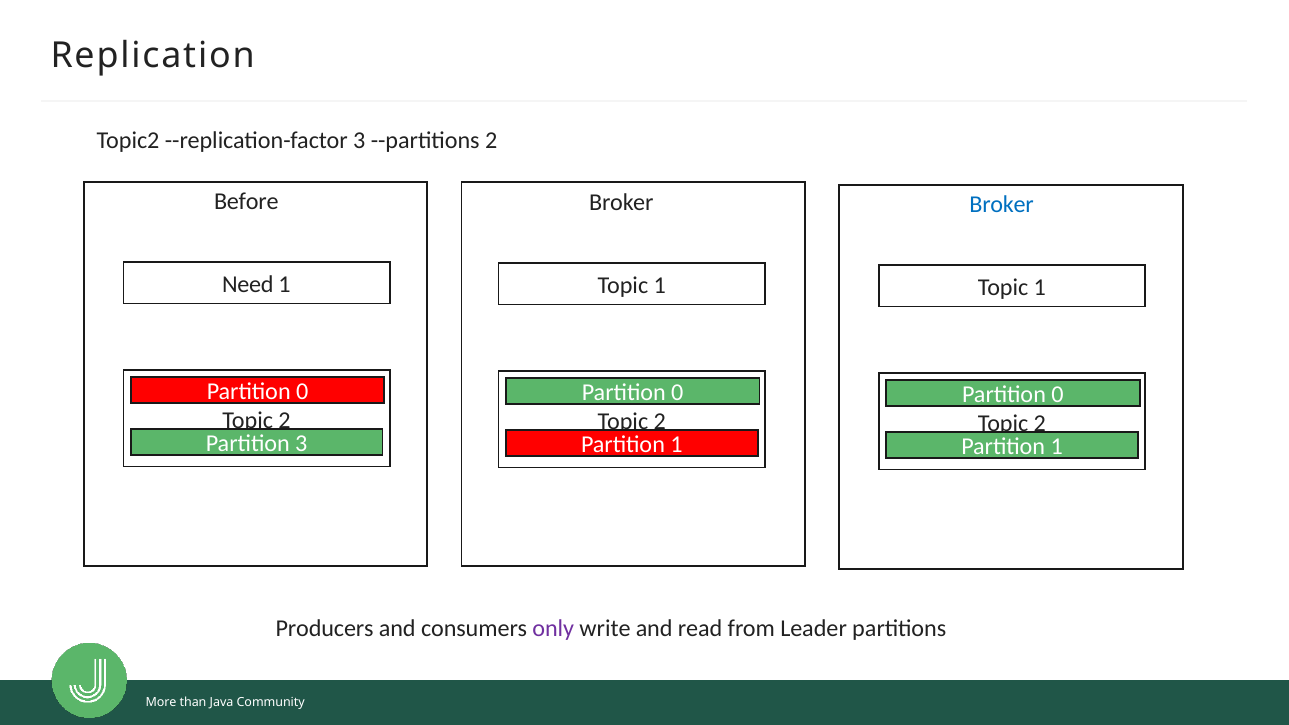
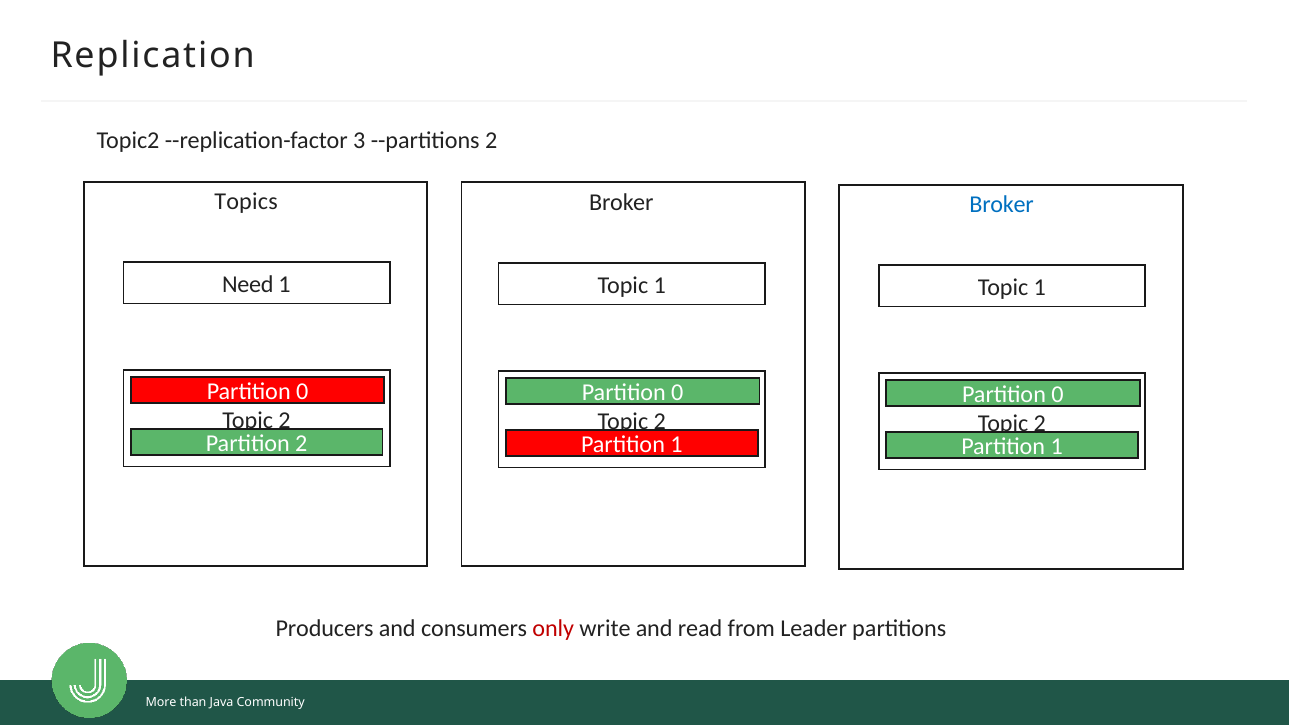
Before: Before -> Topics
Partition 3: 3 -> 2
only colour: purple -> red
